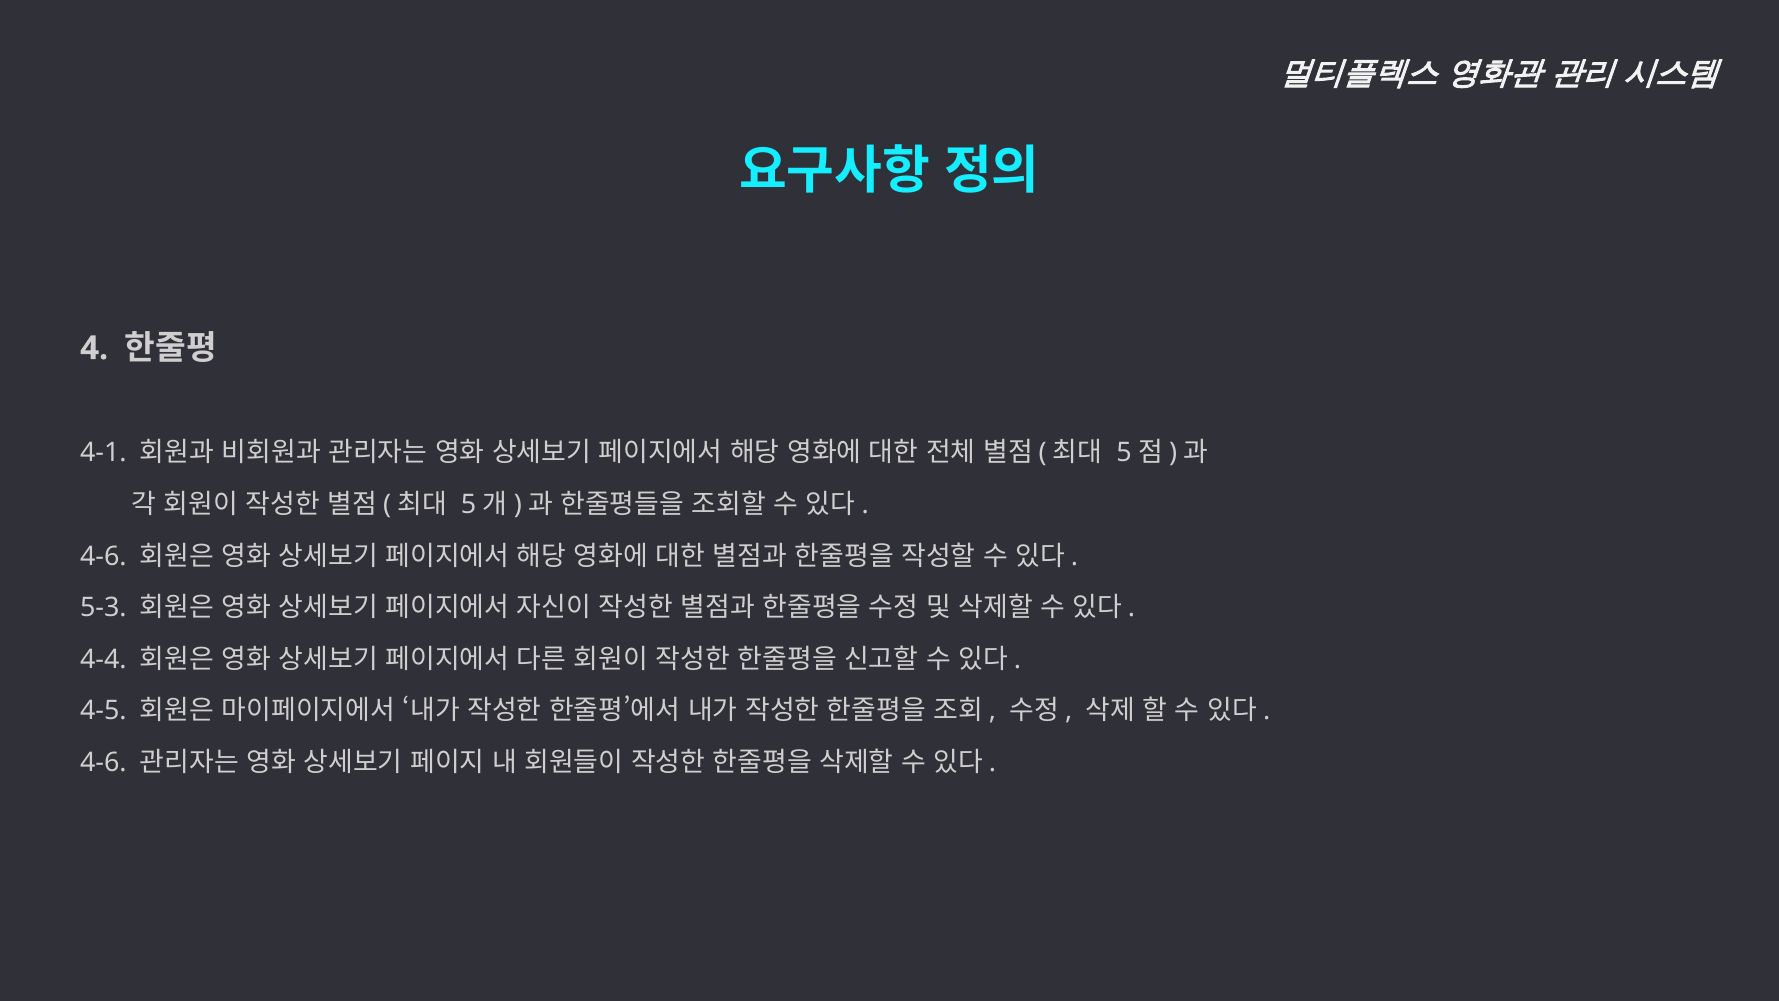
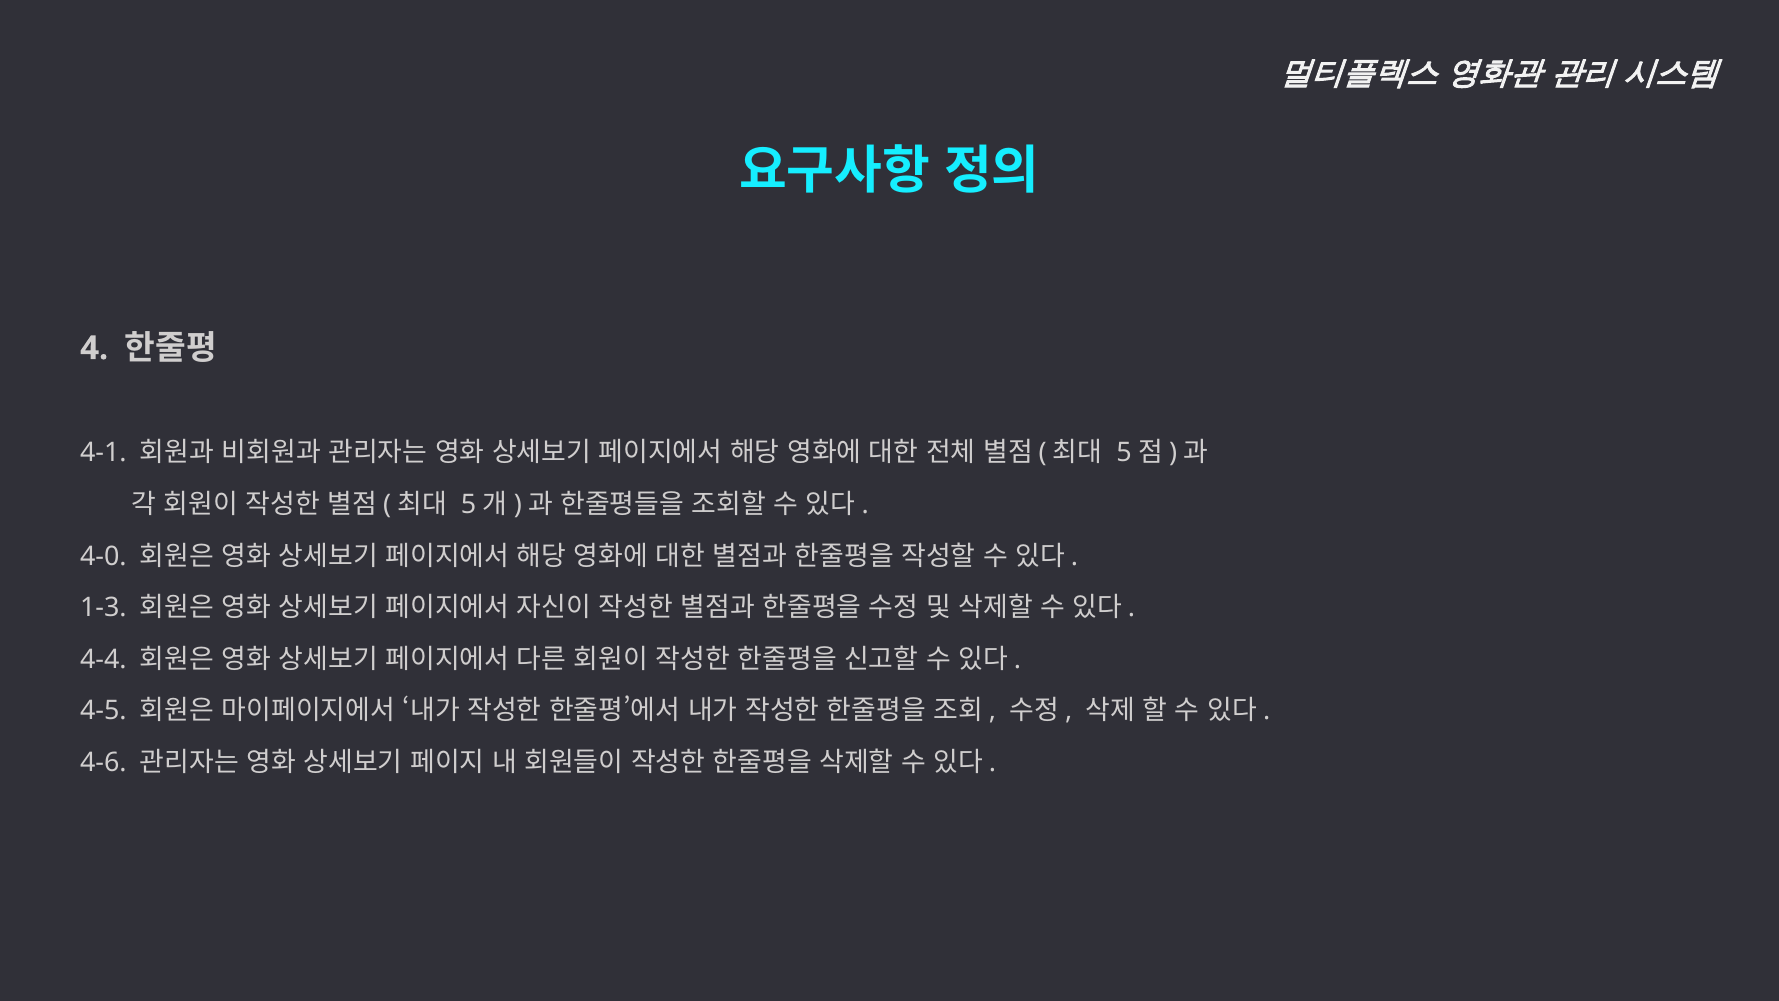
4-6 at (103, 556): 4-6 -> 4-0
5-3: 5-3 -> 1-3
